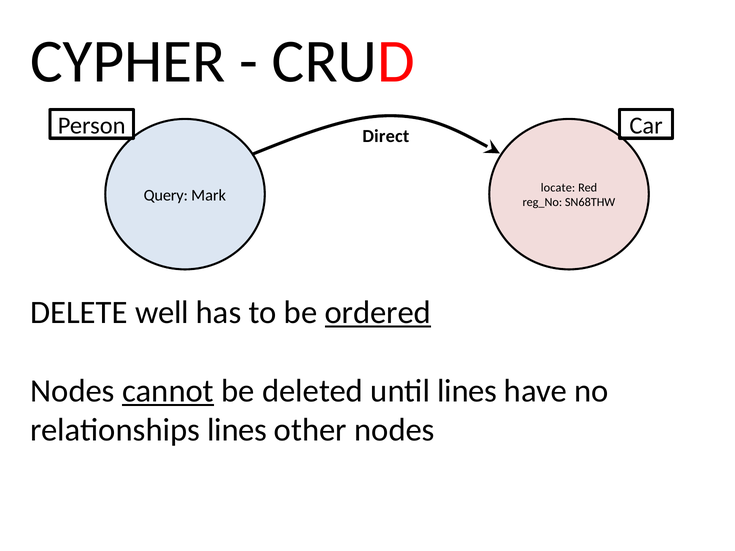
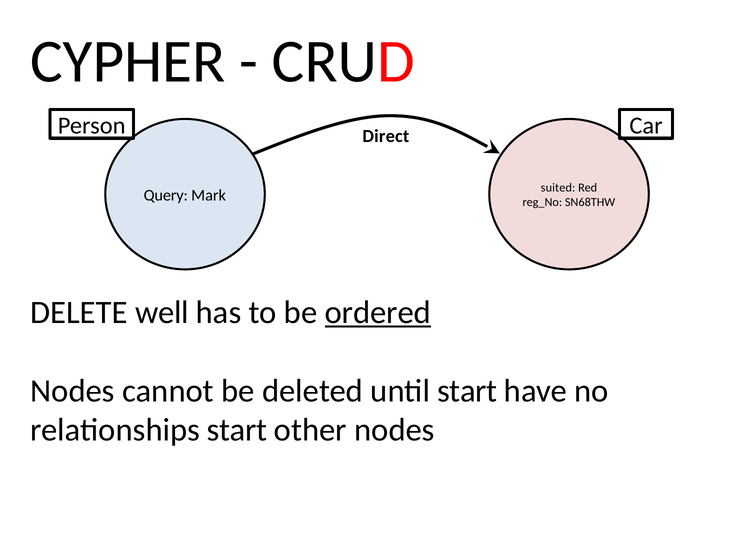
locate: locate -> suited
cannot underline: present -> none
until lines: lines -> start
relationships lines: lines -> start
